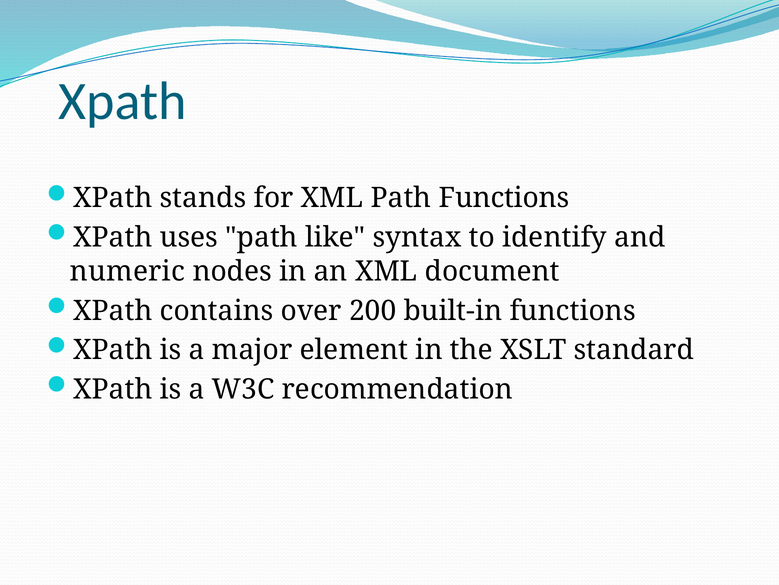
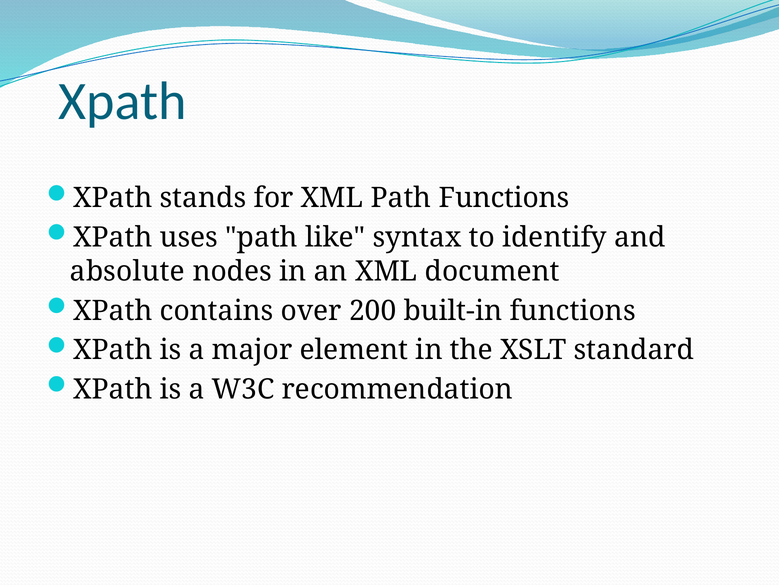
numeric: numeric -> absolute
